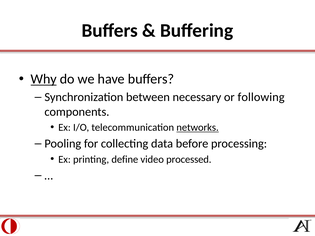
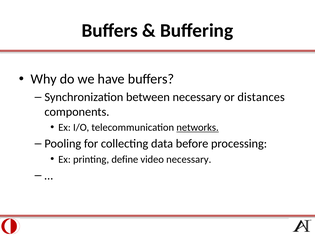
Why underline: present -> none
following: following -> distances
video processed: processed -> necessary
